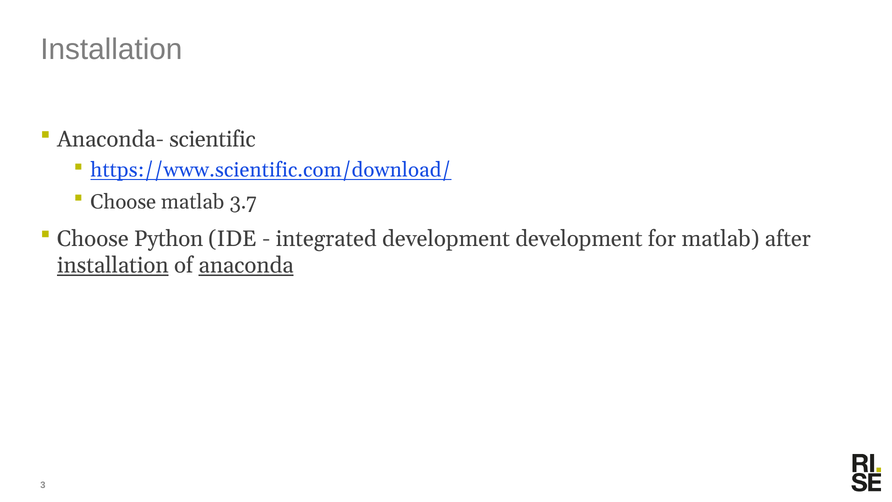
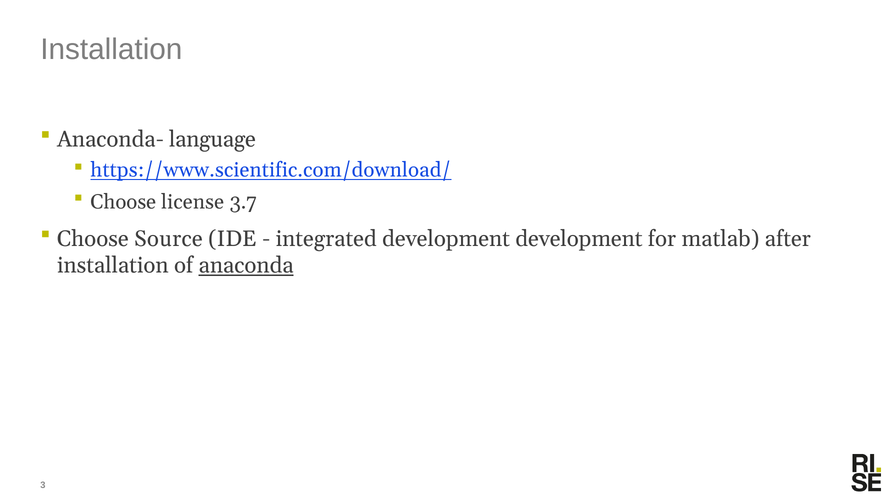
scientific: scientific -> language
Choose matlab: matlab -> license
Python: Python -> Source
installation at (113, 265) underline: present -> none
